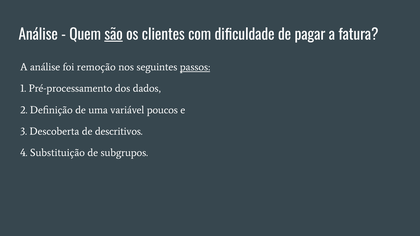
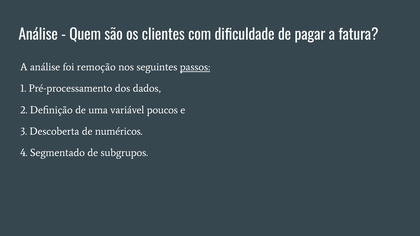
são underline: present -> none
descritivos: descritivos -> numéricos
Substituição: Substituição -> Segmentado
